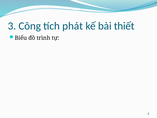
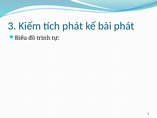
Công: Công -> Kiếm
bài thiết: thiết -> phát
